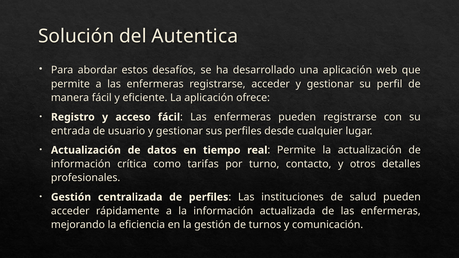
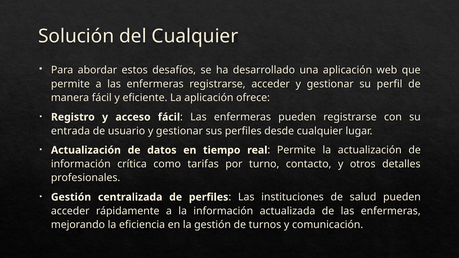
del Autentica: Autentica -> Cualquier
